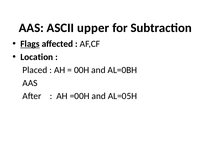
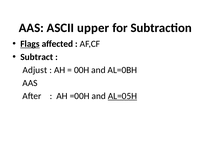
Location: Location -> Subtract
Placed: Placed -> Adjust
AL=05H underline: none -> present
